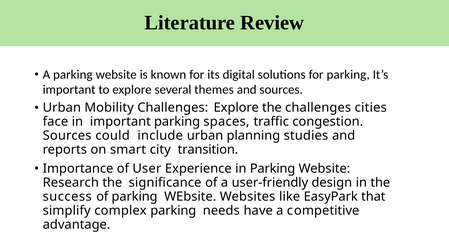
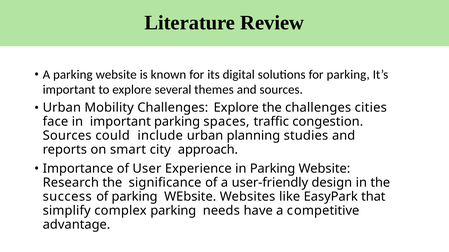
transition: transition -> approach
